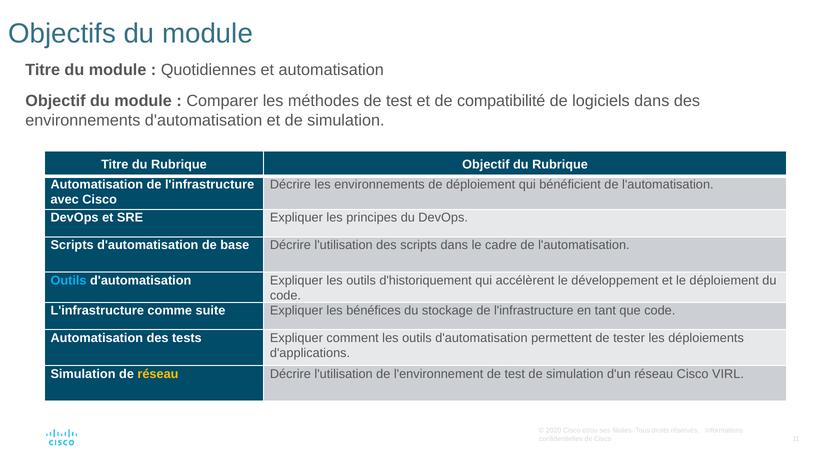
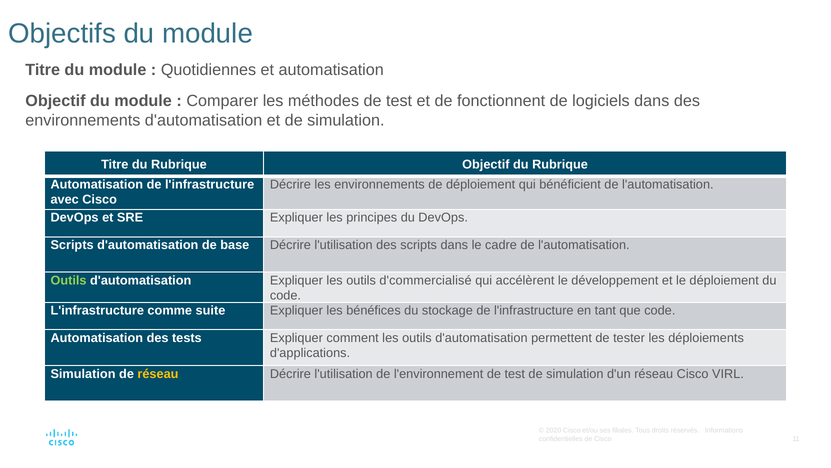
compatibilité: compatibilité -> fonctionnent
Outils at (69, 280) colour: light blue -> light green
d'historiquement: d'historiquement -> d'commercialisé
